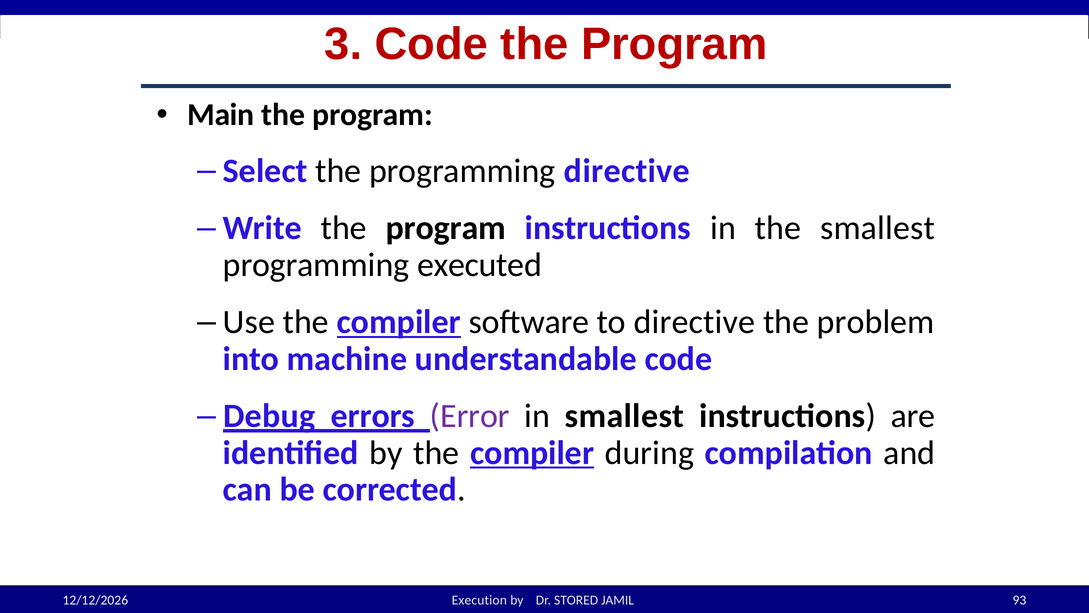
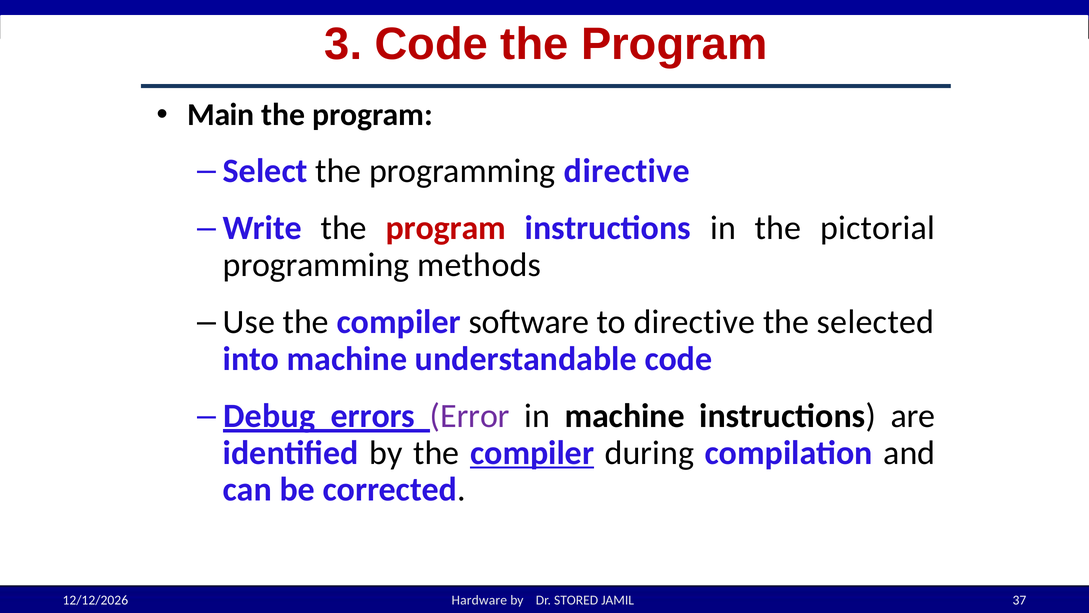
program at (446, 228) colour: black -> red
the smallest: smallest -> pictorial
executed: executed -> methods
compiler at (399, 322) underline: present -> none
problem: problem -> selected
in smallest: smallest -> machine
Execution: Execution -> Hardware
93: 93 -> 37
